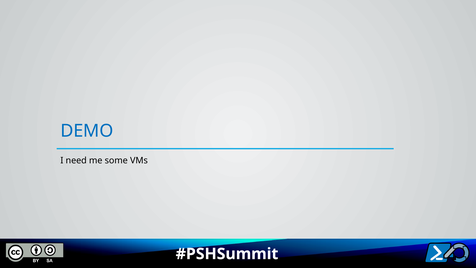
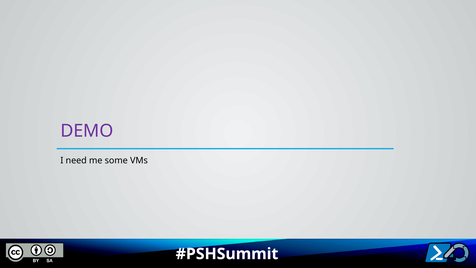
DEMO colour: blue -> purple
